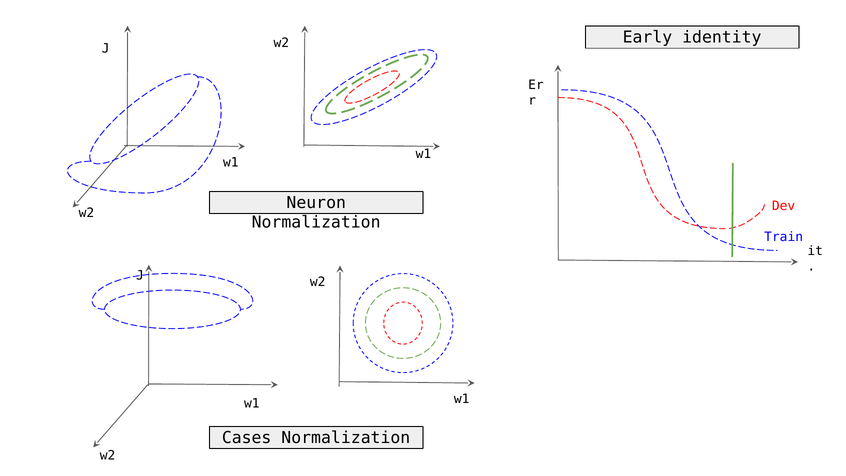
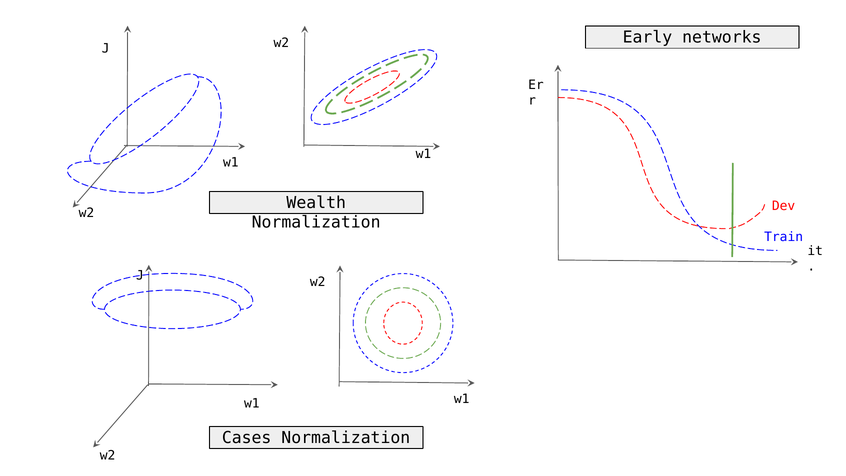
identity: identity -> networks
Neuron: Neuron -> Wealth
